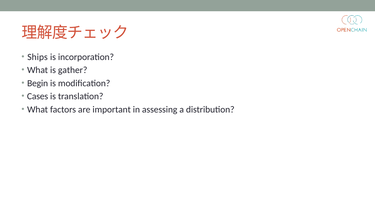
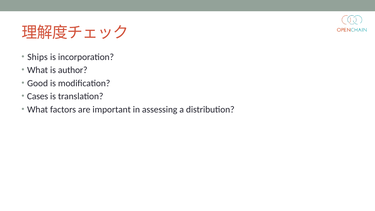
gather: gather -> author
Begin: Begin -> Good
